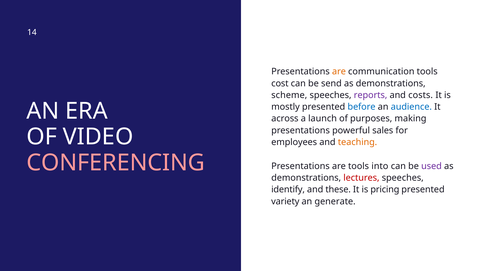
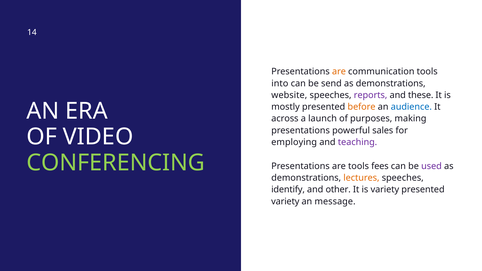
cost: cost -> into
scheme: scheme -> website
costs: costs -> these
before colour: blue -> orange
employees: employees -> employing
teaching colour: orange -> purple
CONFERENCING colour: pink -> light green
into: into -> fees
lectures colour: red -> orange
these: these -> other
is pricing: pricing -> variety
generate: generate -> message
